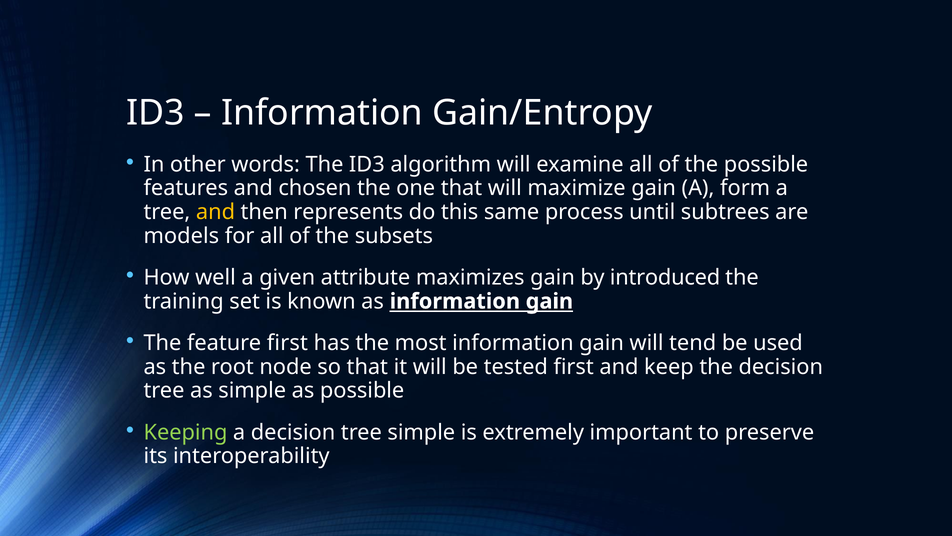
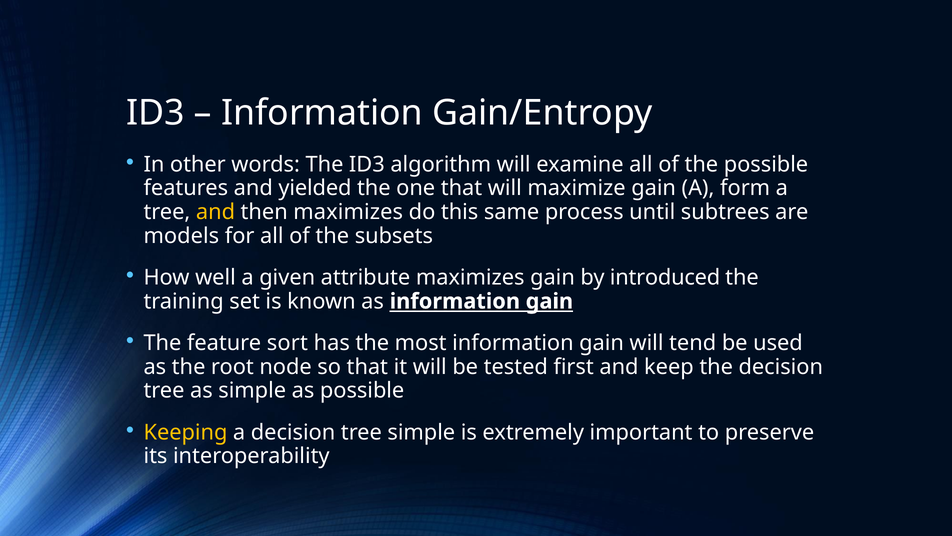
chosen: chosen -> yielded
then represents: represents -> maximizes
feature first: first -> sort
Keeping colour: light green -> yellow
